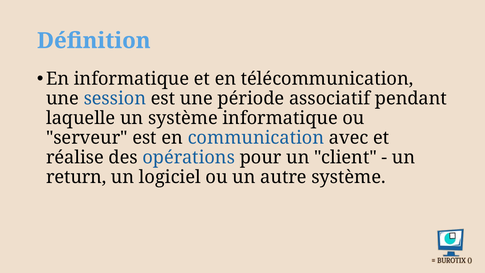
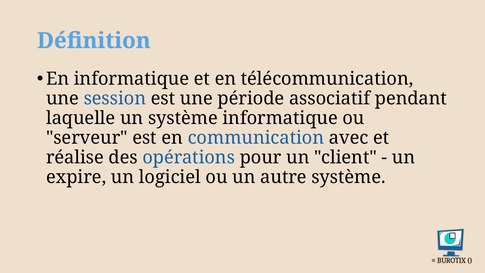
return: return -> expire
